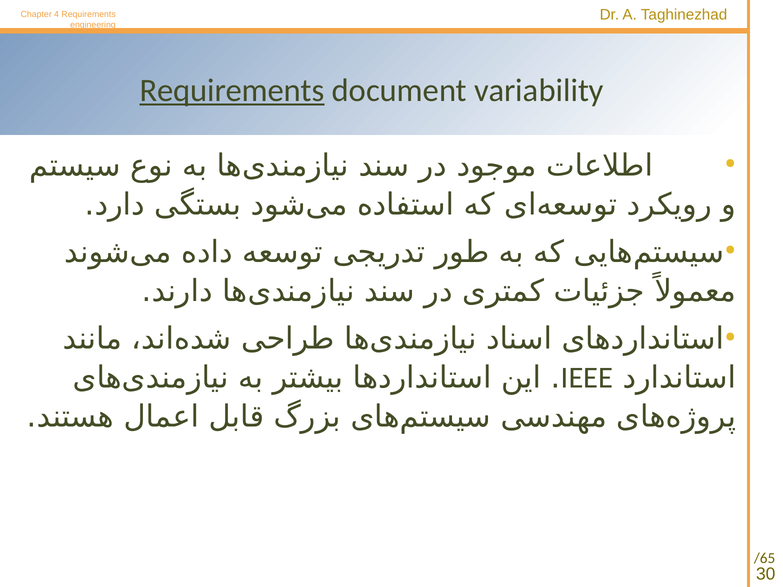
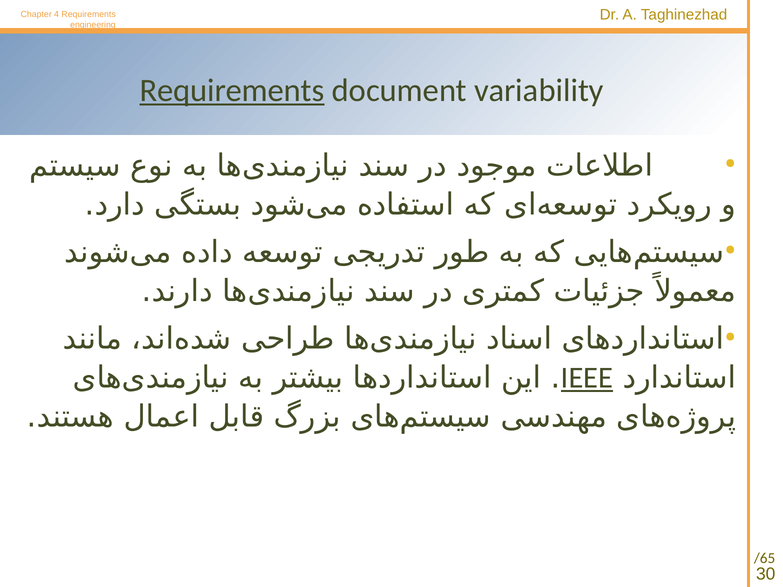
IEEE underline: none -> present
